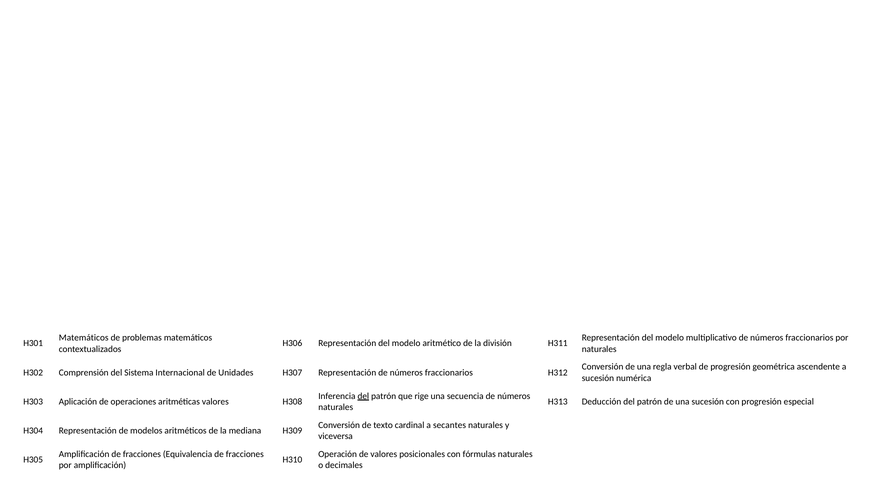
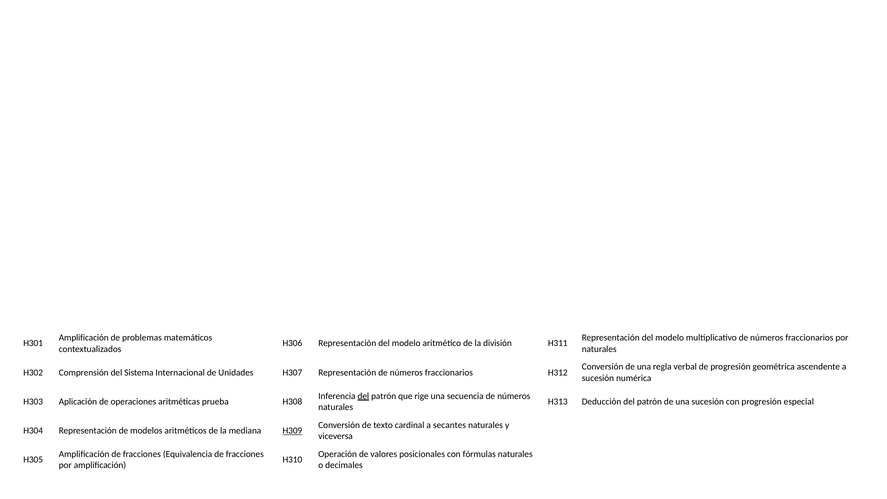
Matemáticos at (84, 338): Matemáticos -> Amplificación
aritméticas valores: valores -> prueba
H309 underline: none -> present
